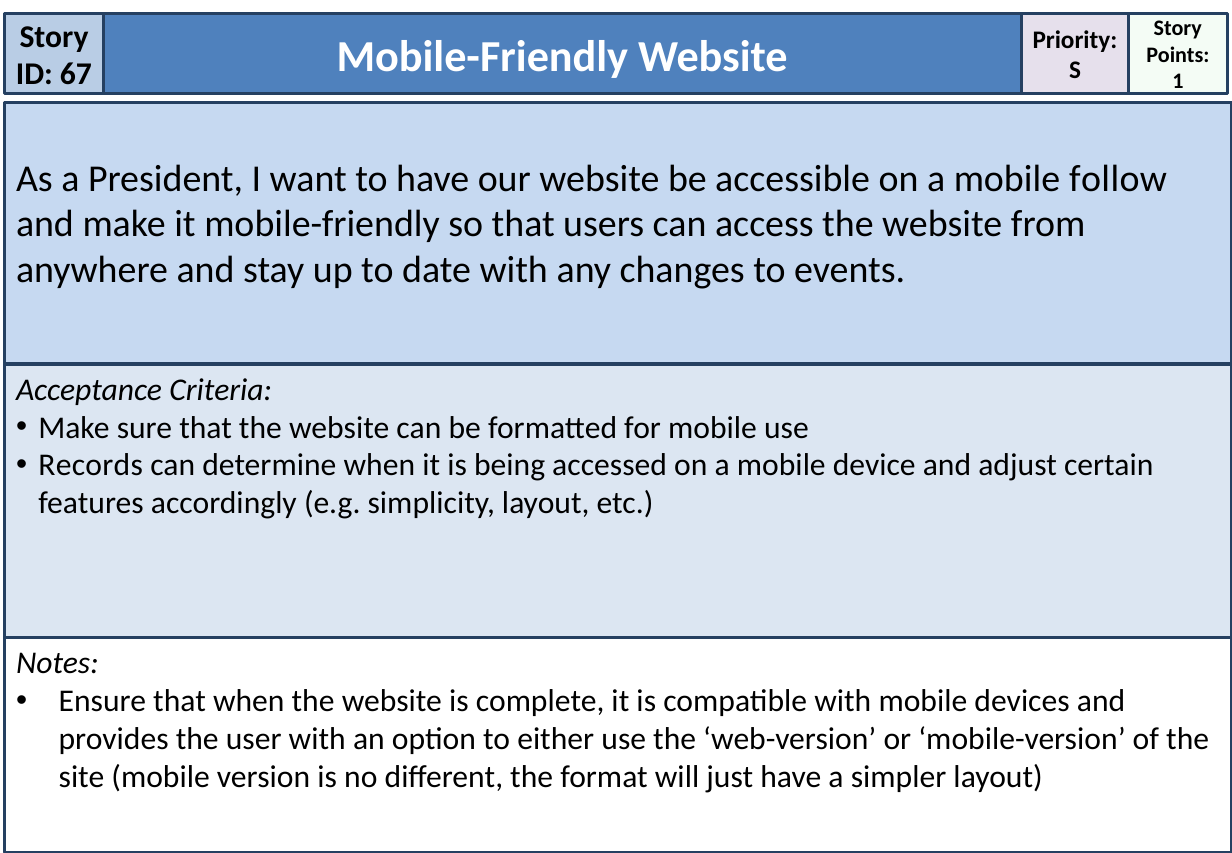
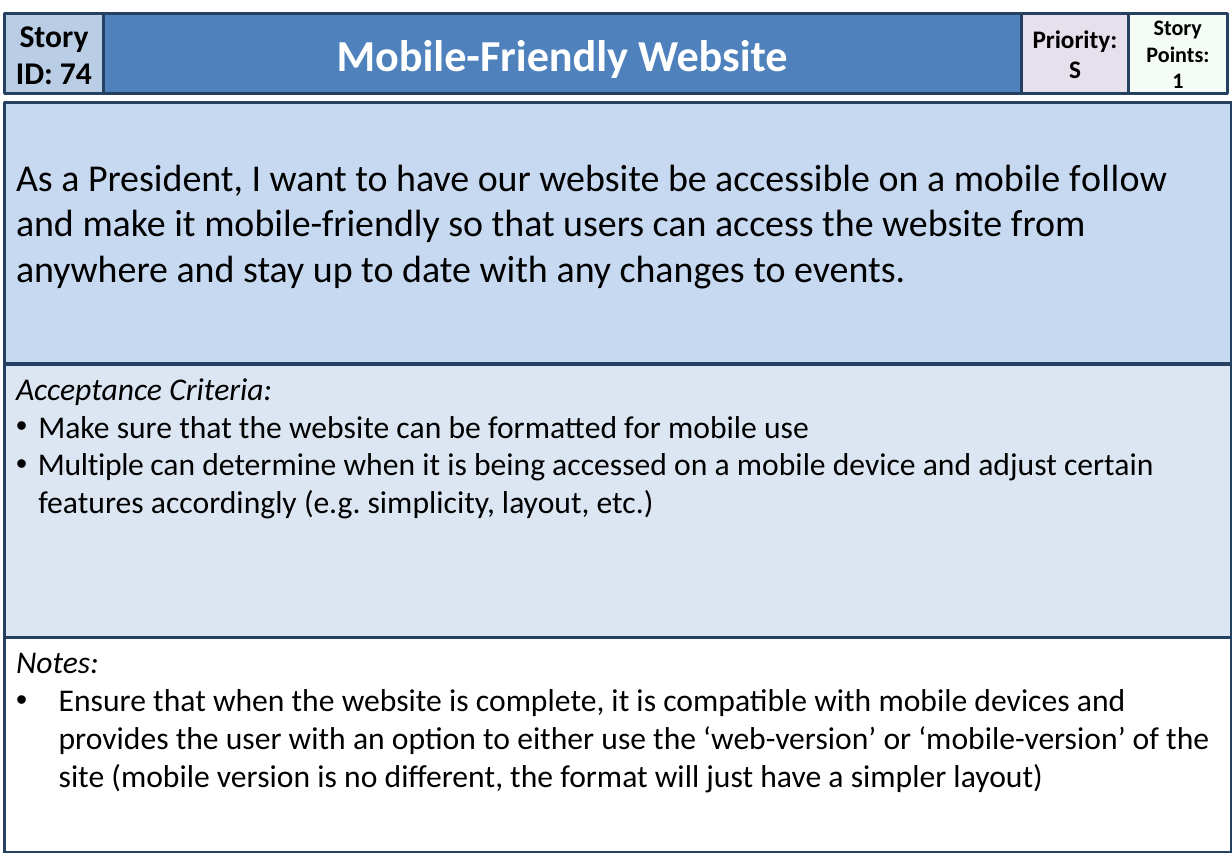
67: 67 -> 74
Records: Records -> Multiple
